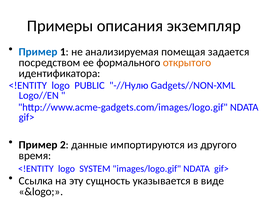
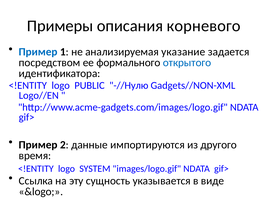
экземпляр: экземпляр -> корневого
помещая: помещая -> указание
открытого colour: orange -> blue
